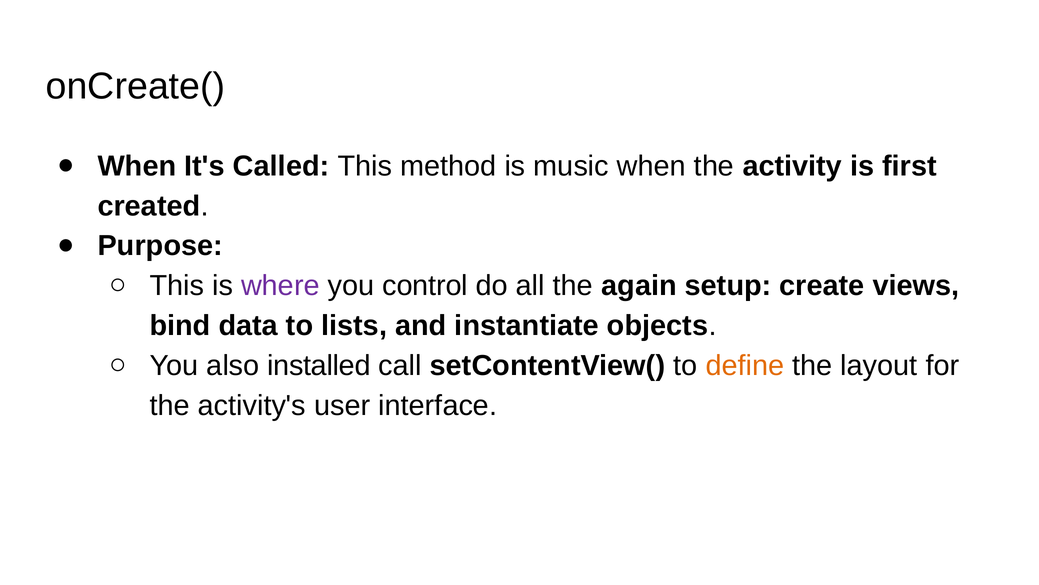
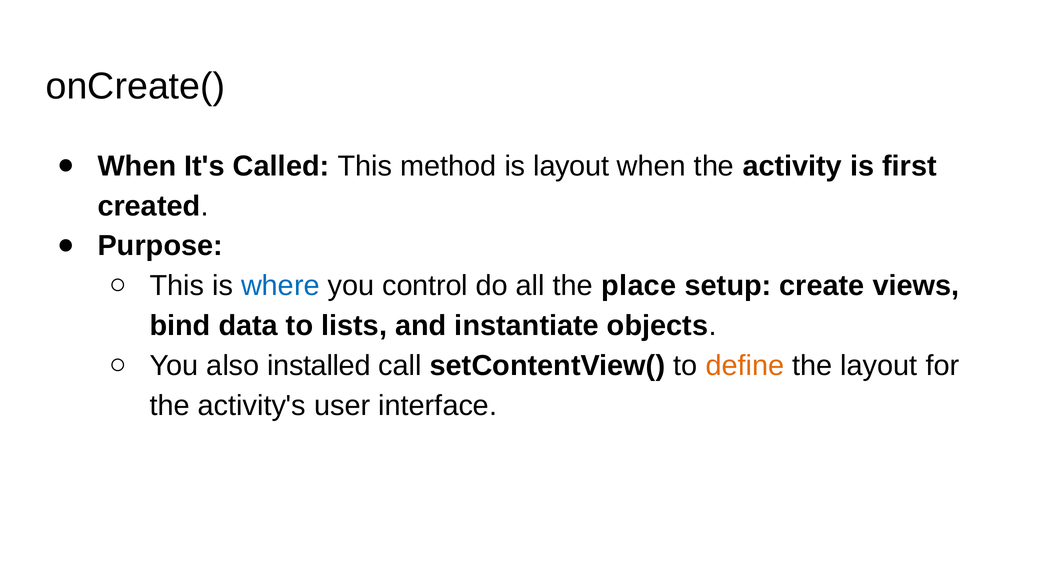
is music: music -> layout
where colour: purple -> blue
again: again -> place
